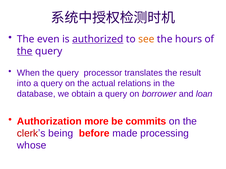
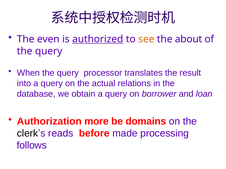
hours: hours -> about
the at (25, 51) underline: present -> none
commits: commits -> domains
clerk colour: red -> black
being: being -> reads
whose: whose -> follows
